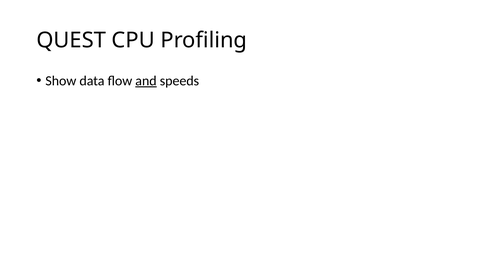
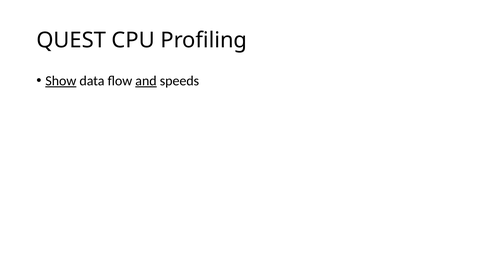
Show underline: none -> present
